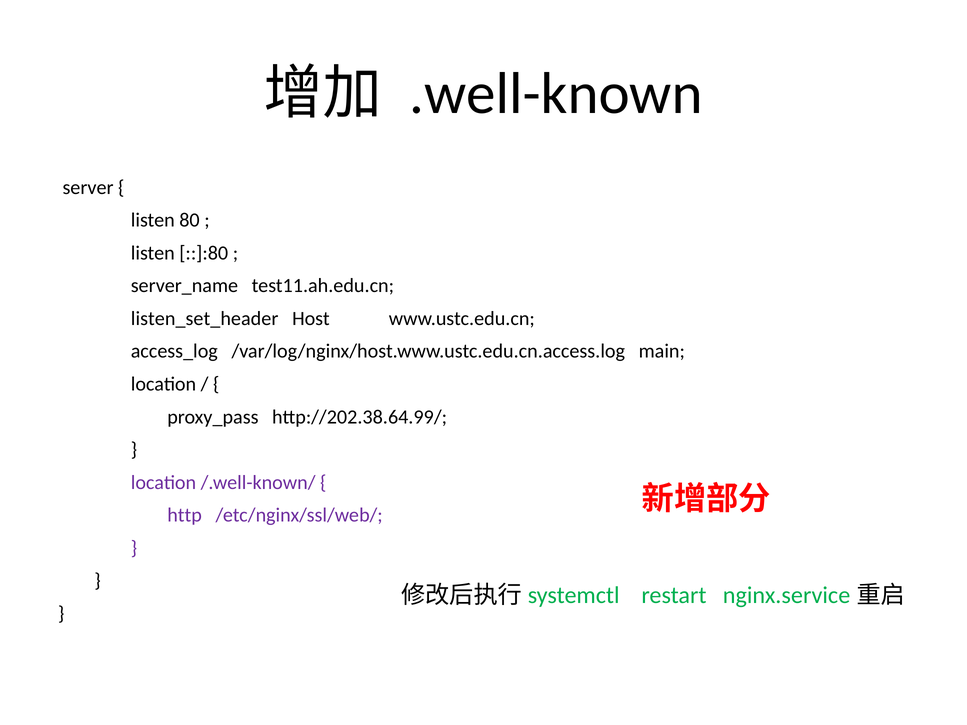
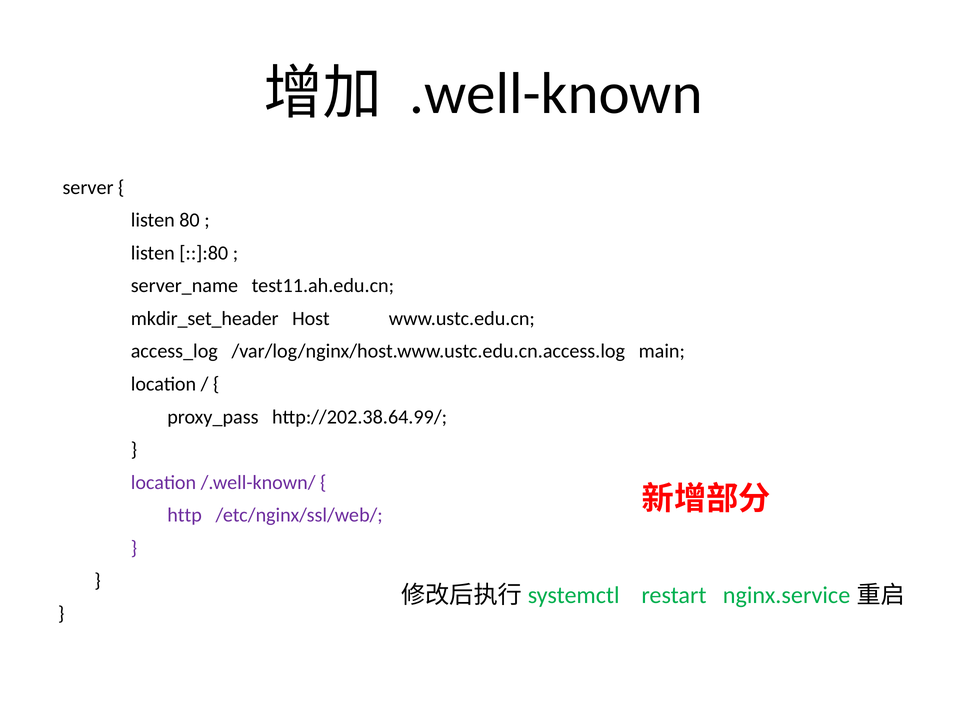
listen_set_header: listen_set_header -> mkdir_set_header
